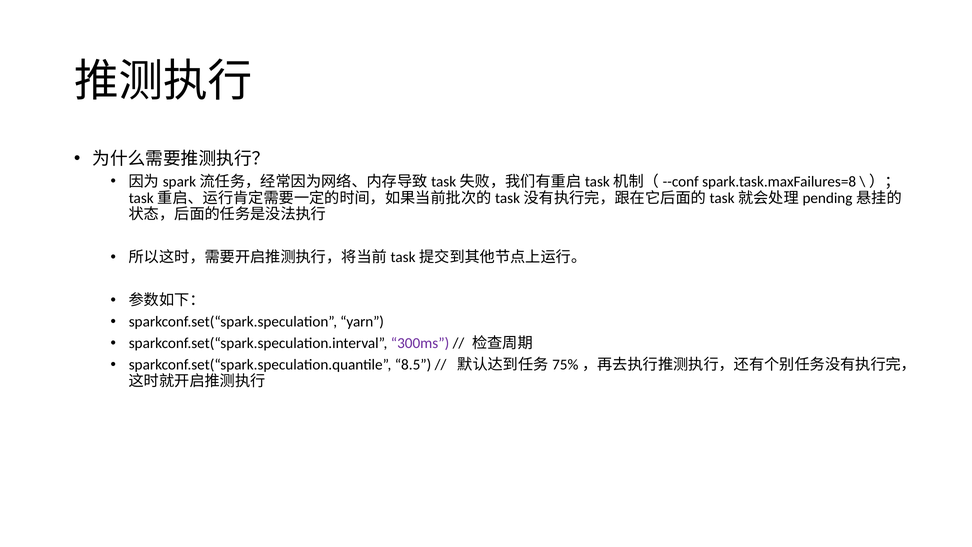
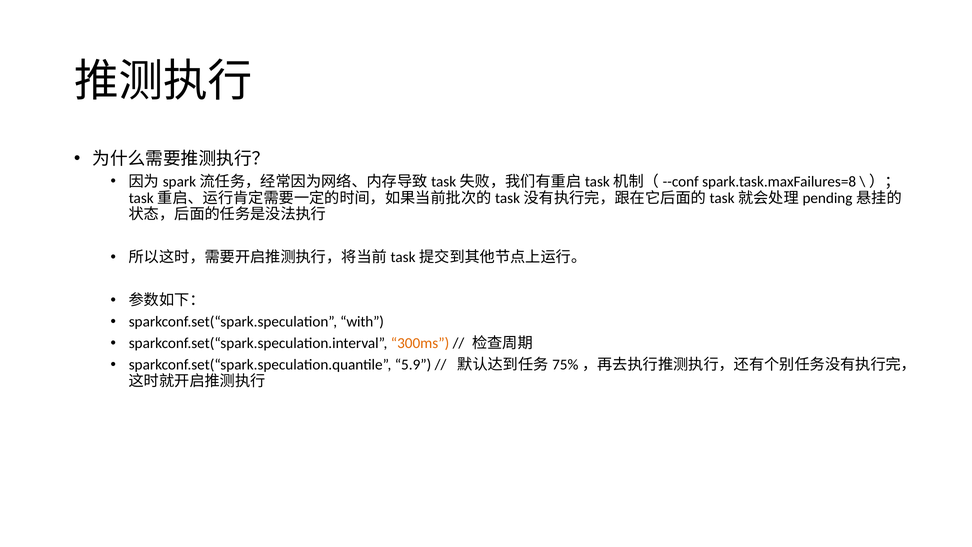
yarn: yarn -> with
300ms colour: purple -> orange
8.5: 8.5 -> 5.9
